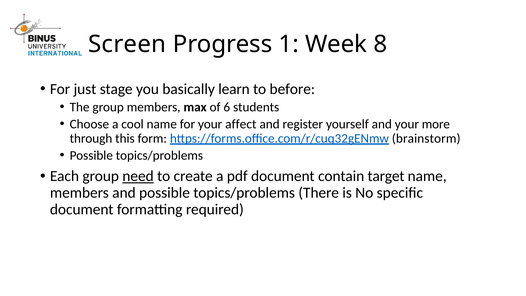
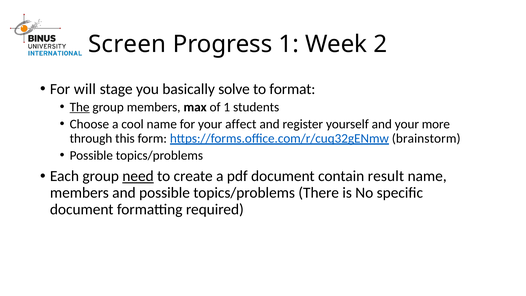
8: 8 -> 2
just: just -> will
learn: learn -> solve
before: before -> format
The underline: none -> present
of 6: 6 -> 1
target: target -> result
